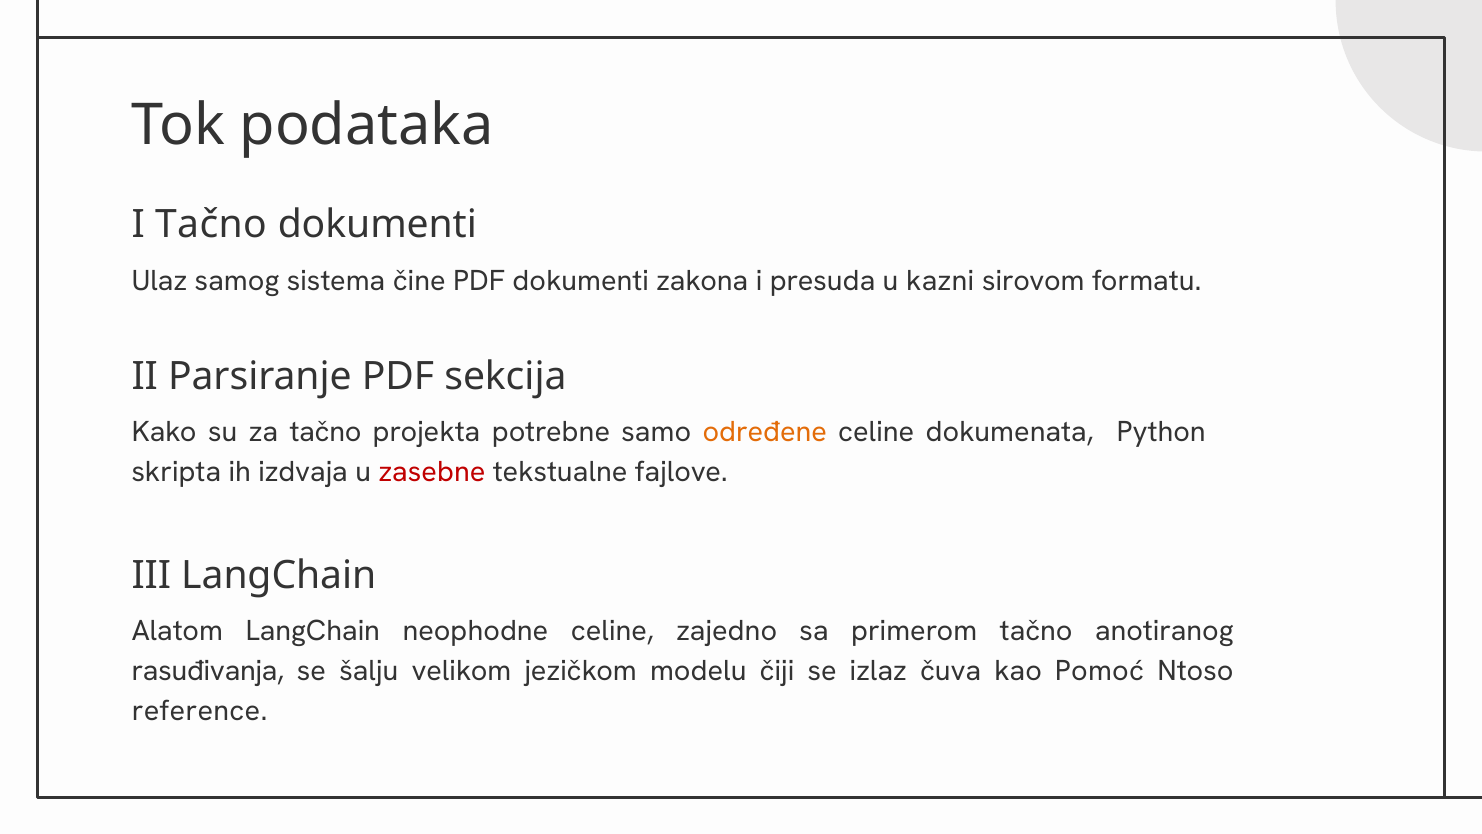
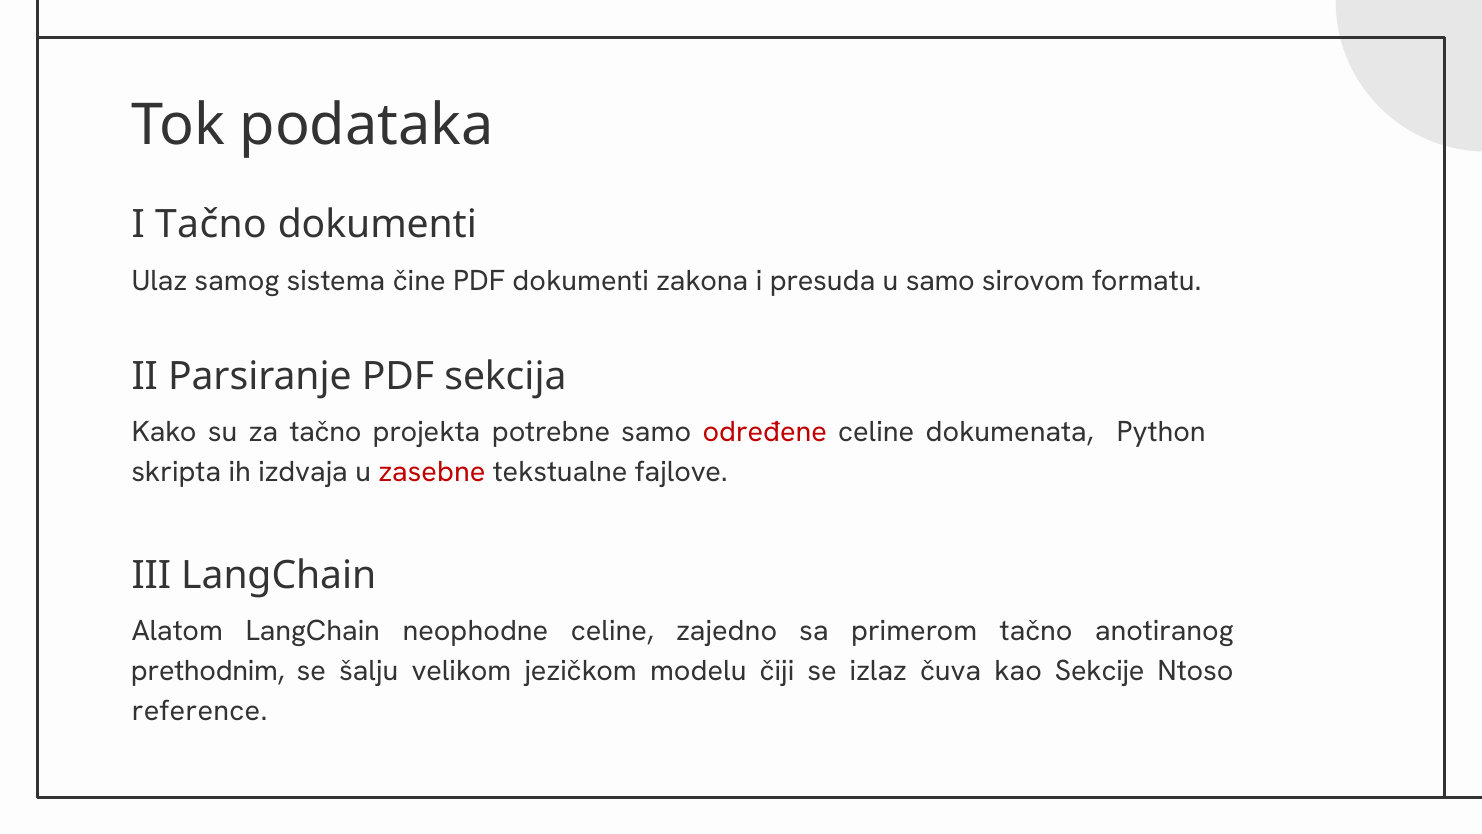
u kazni: kazni -> samo
određene colour: orange -> red
rasuđivanja: rasuđivanja -> prethodnim
Pomoć: Pomoć -> Sekcije
